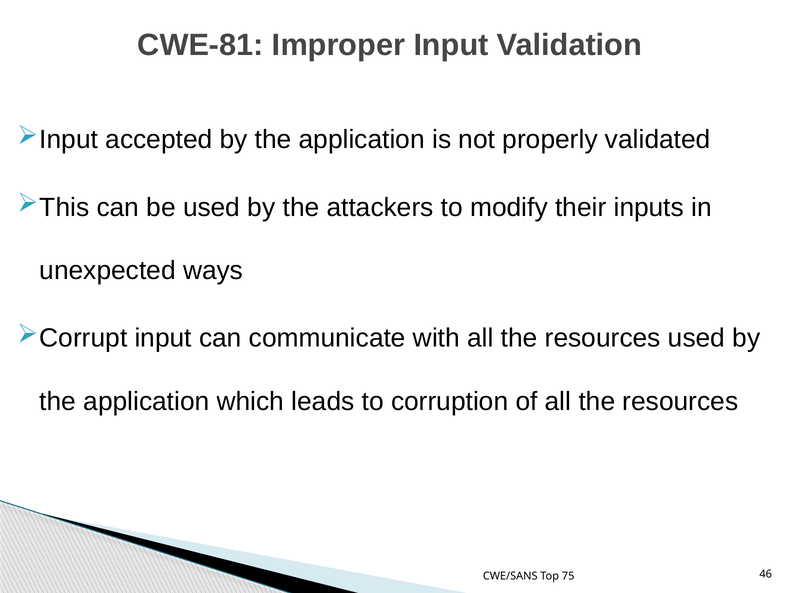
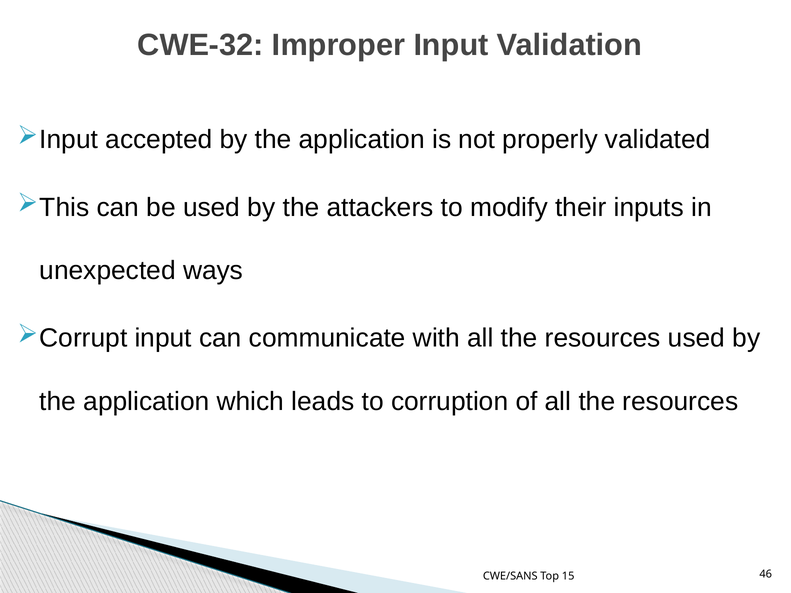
CWE-81: CWE-81 -> CWE-32
75: 75 -> 15
